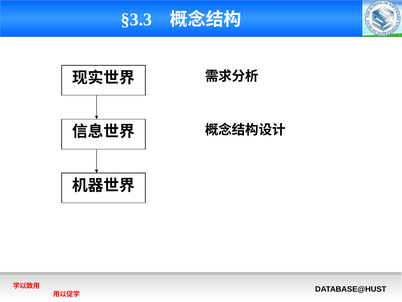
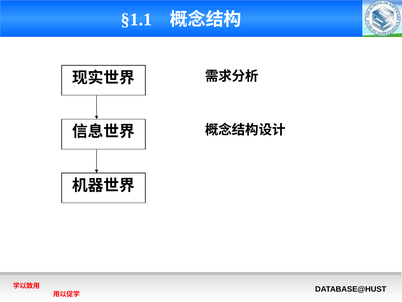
§3.3: §3.3 -> §1.1
